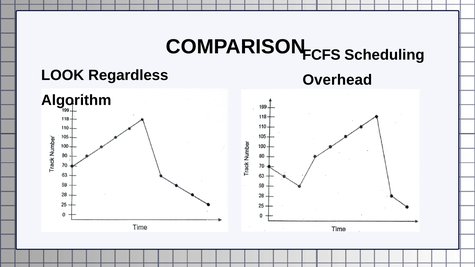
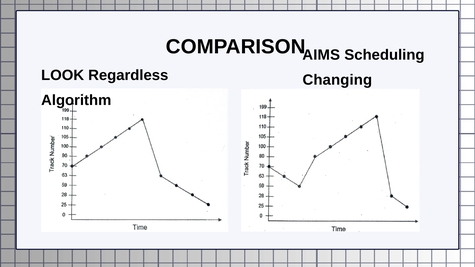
FCFS: FCFS -> AIMS
Overhead: Overhead -> Changing
